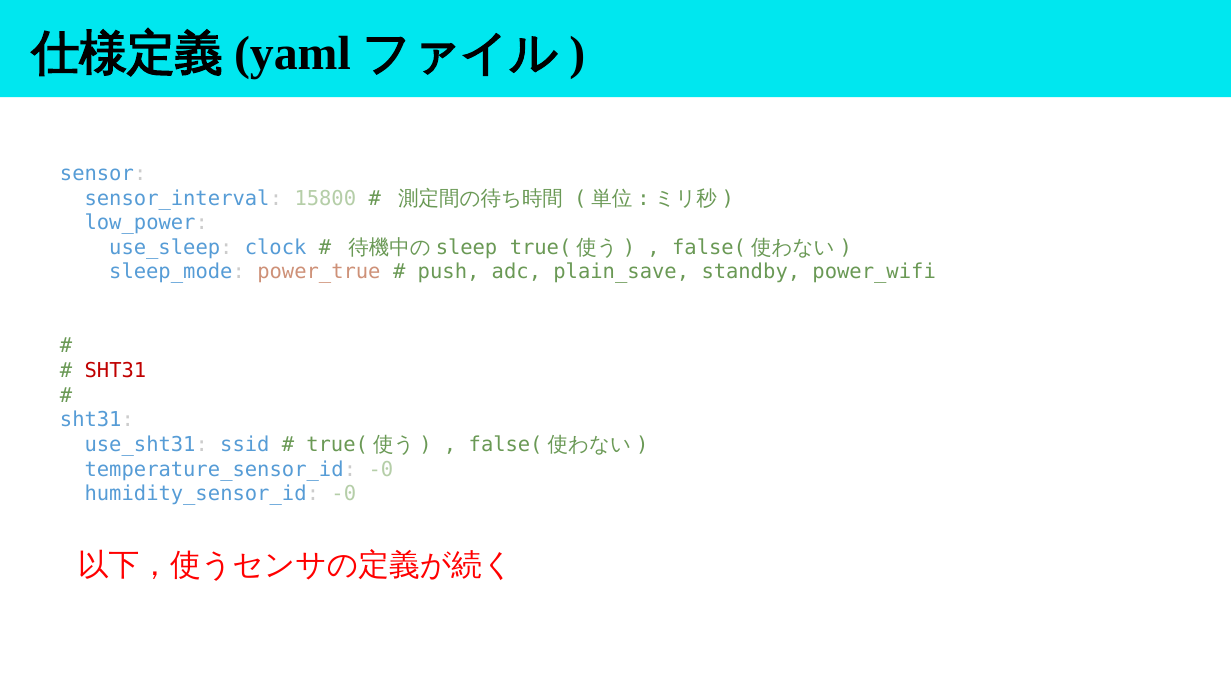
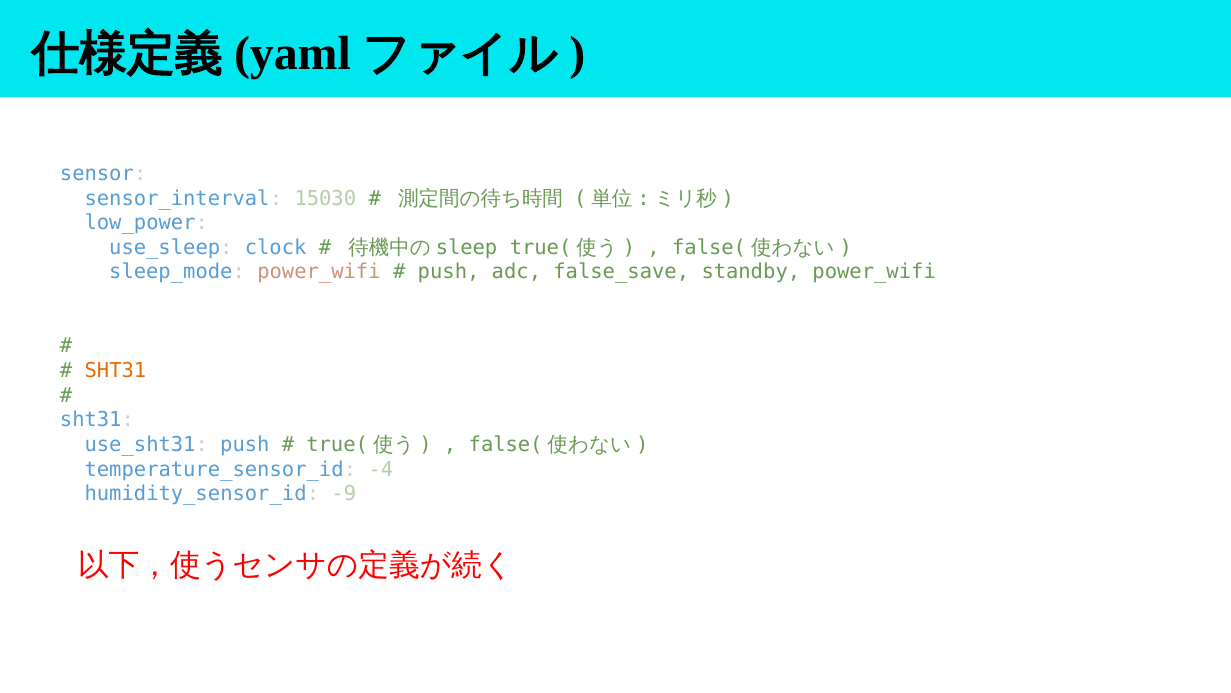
15800: 15800 -> 15030
sleep_mode power_true: power_true -> power_wifi
plain_save: plain_save -> false_save
SHT31 at (115, 370) colour: red -> orange
use_sht31 ssid: ssid -> push
temperature_sensor_id -0: -0 -> -4
humidity_sensor_id -0: -0 -> -9
